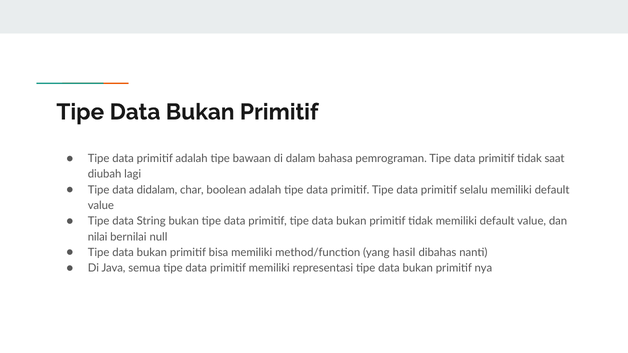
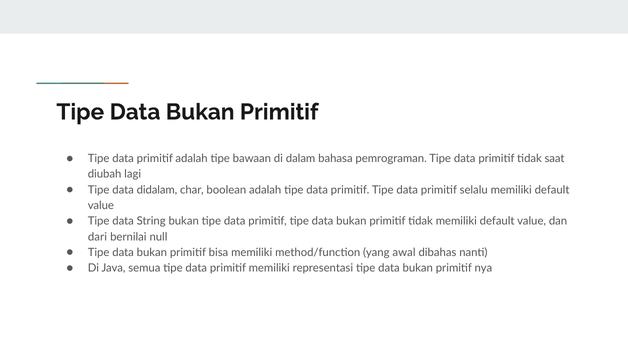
nilai: nilai -> dari
hasil: hasil -> awal
